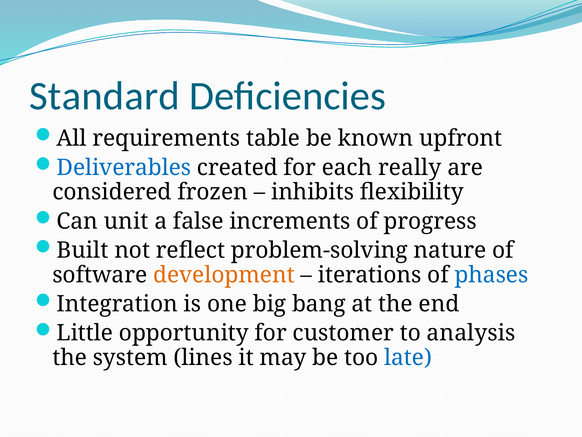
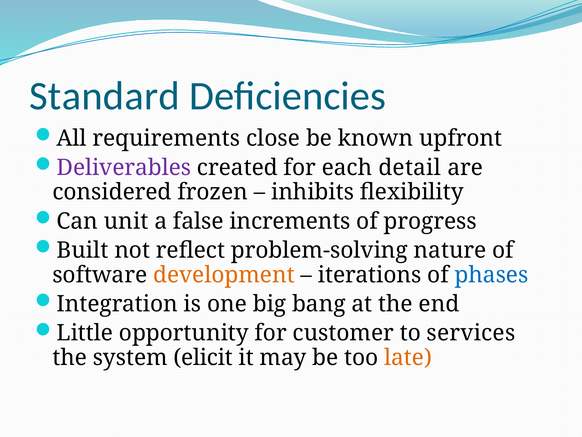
table: table -> close
Deliverables colour: blue -> purple
really: really -> detail
analysis: analysis -> services
lines: lines -> elicit
late colour: blue -> orange
